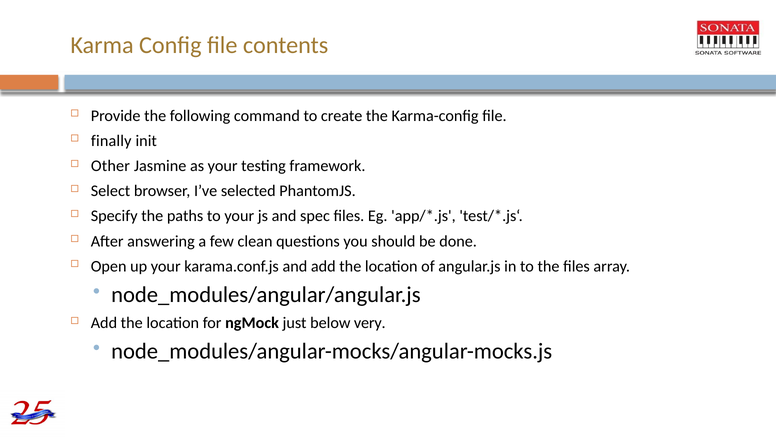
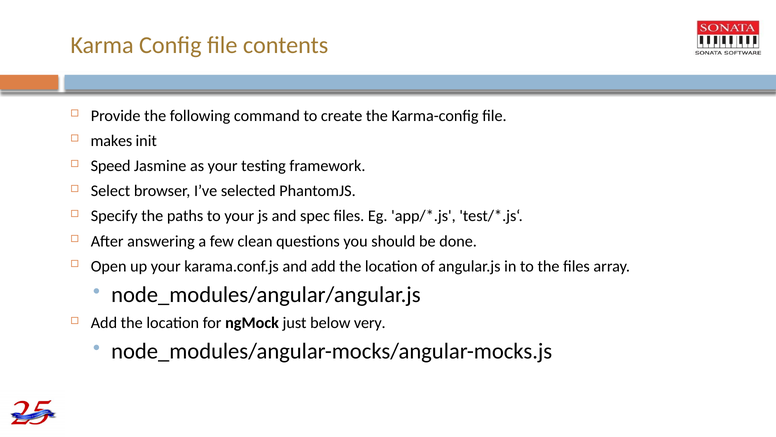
finally: finally -> makes
Other: Other -> Speed
